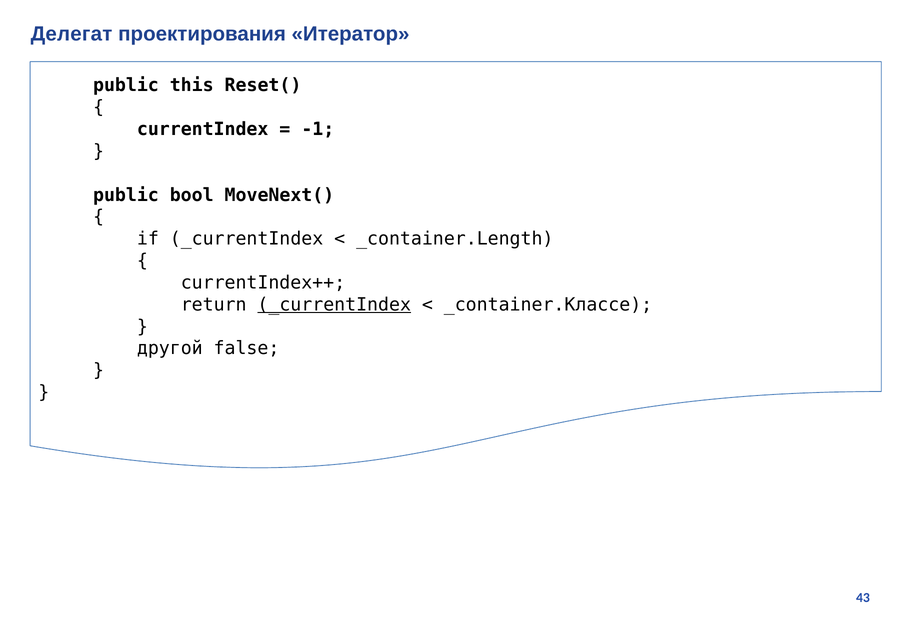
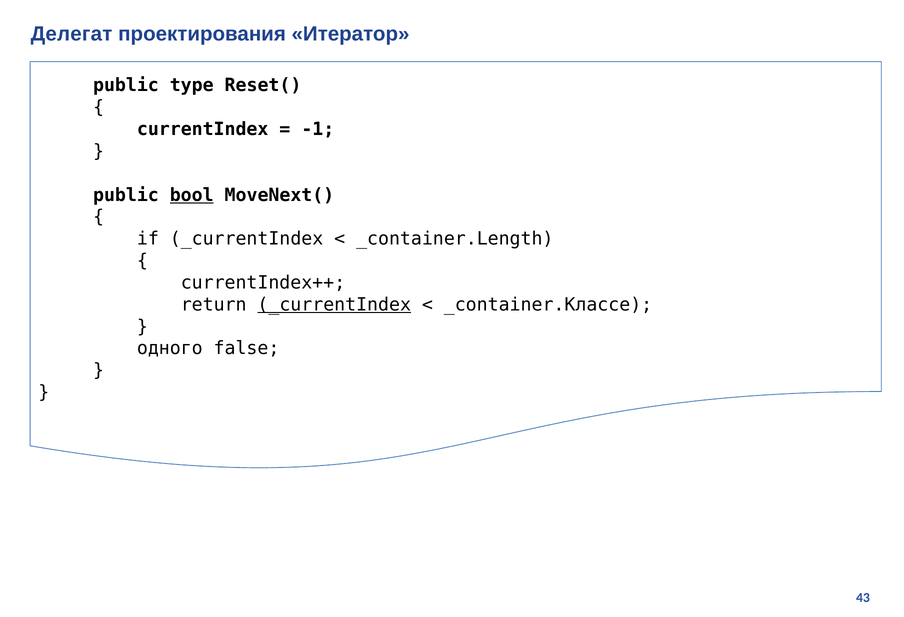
this: this -> type
bool underline: none -> present
другой: другой -> одного
